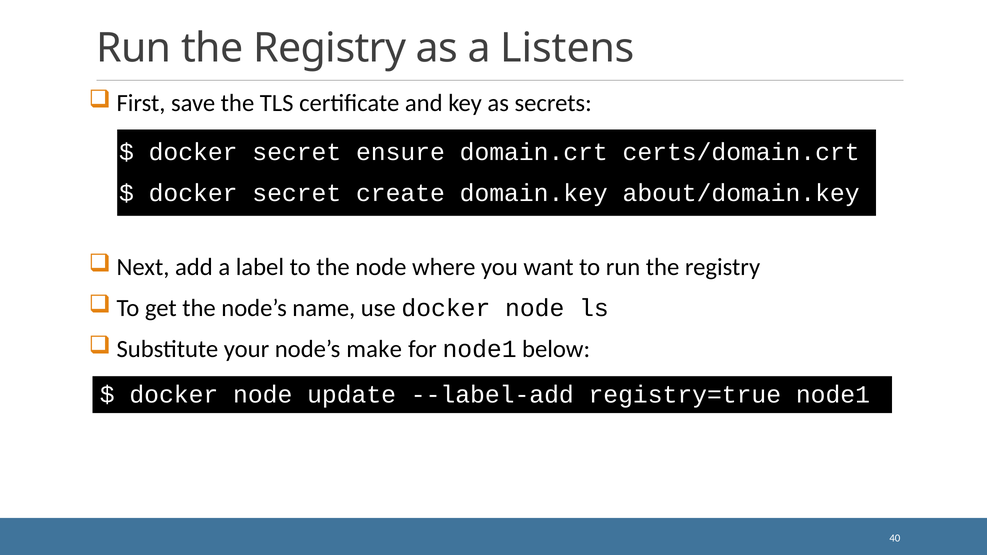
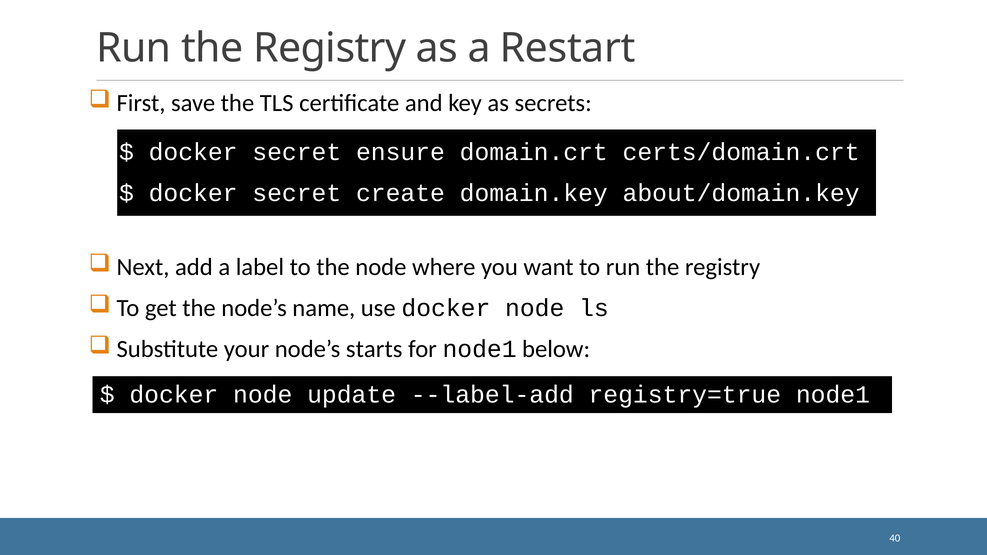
Listens: Listens -> Restart
make: make -> starts
